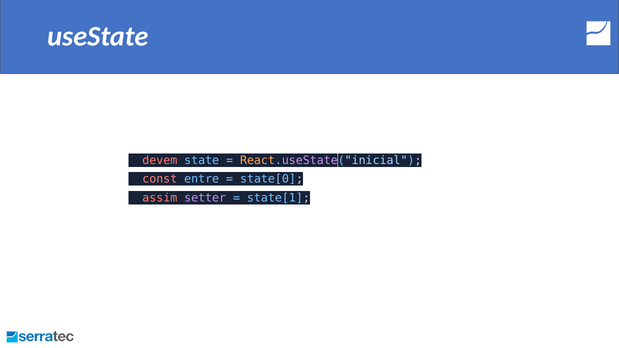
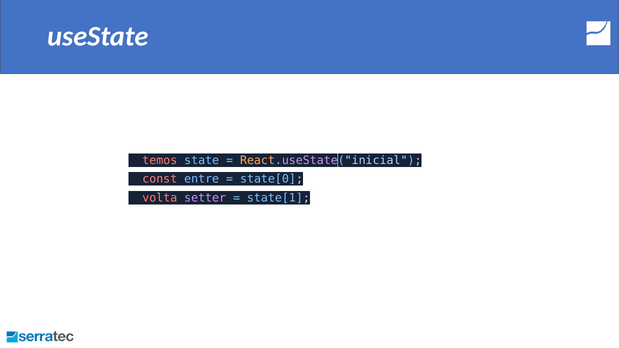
devem: devem -> temos
assim: assim -> volta
